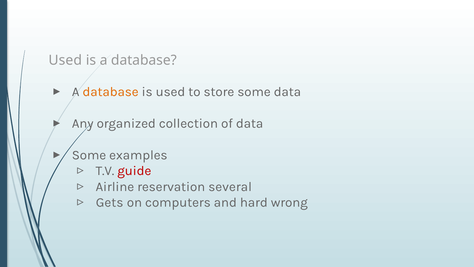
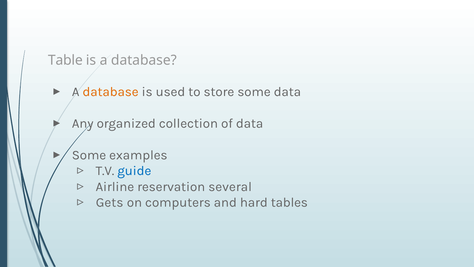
Used at (65, 60): Used -> Table
guide colour: red -> blue
wrong: wrong -> tables
